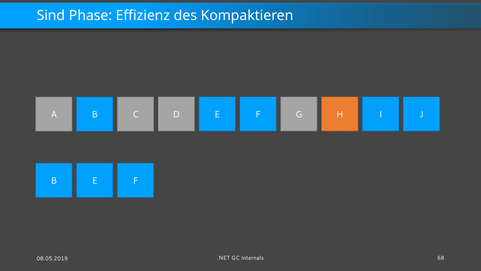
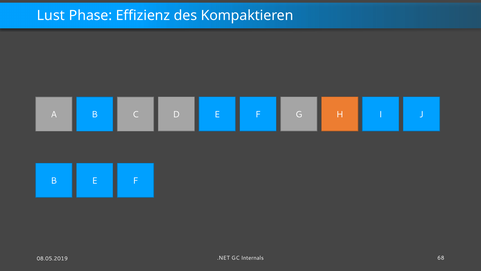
Sind: Sind -> Lust
